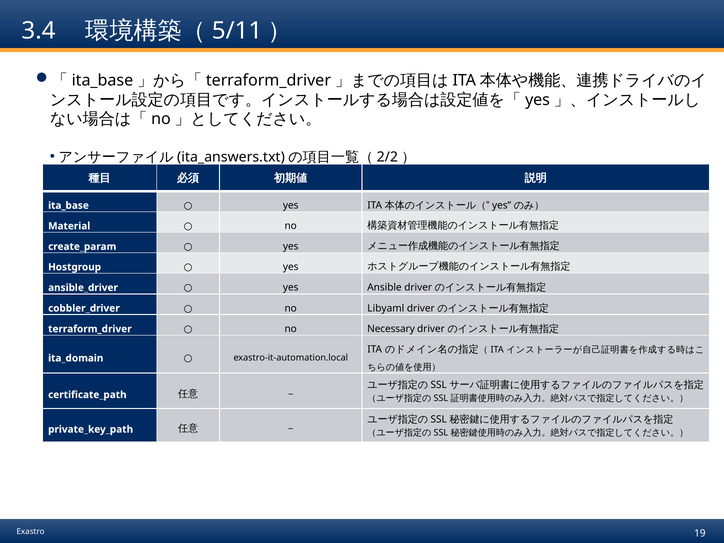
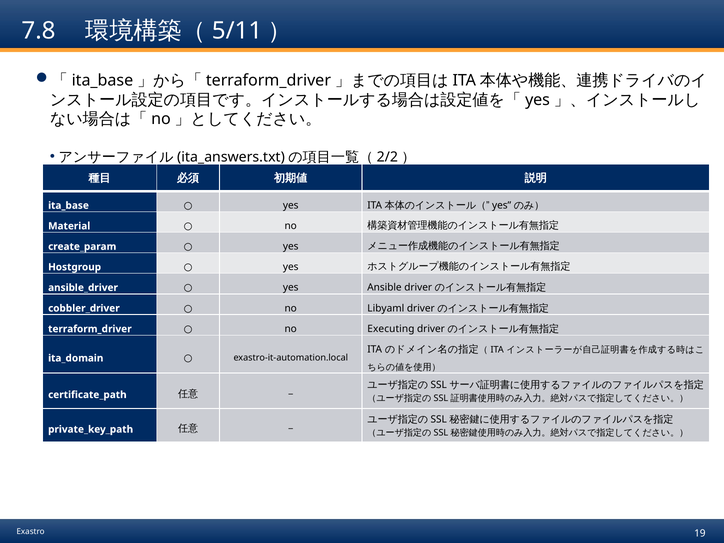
3.4: 3.4 -> 7.8
Necessary: Necessary -> Executing
